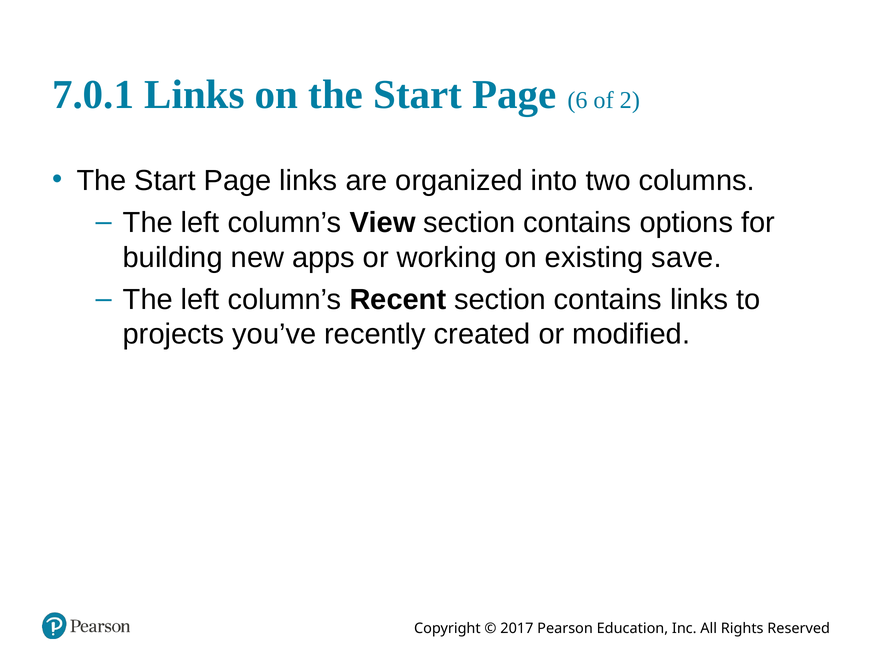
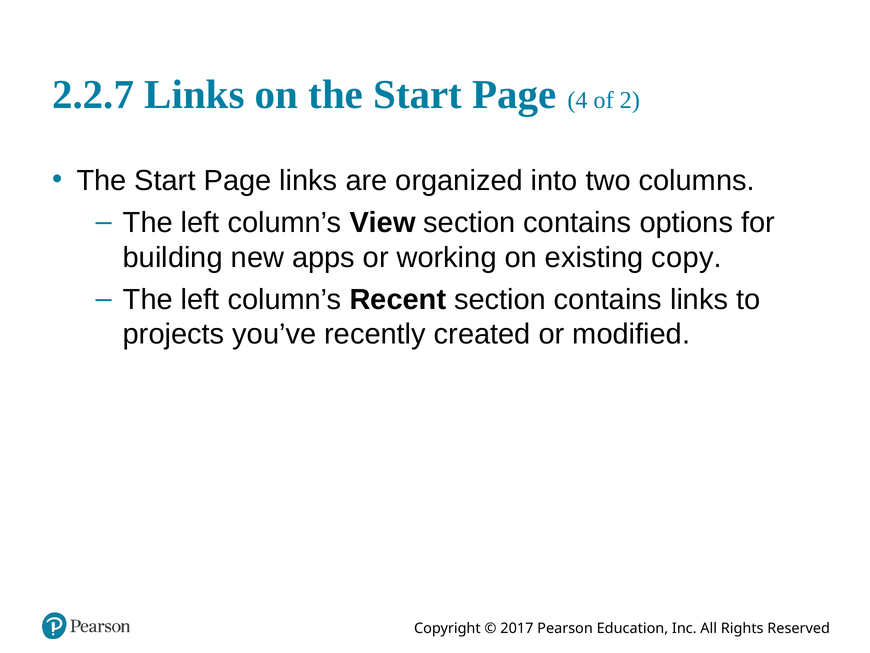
7.0.1: 7.0.1 -> 2.2.7
6: 6 -> 4
save: save -> copy
